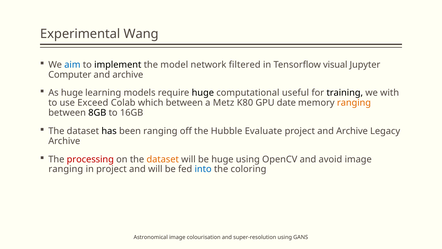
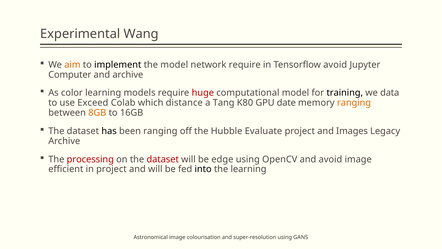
aim colour: blue -> orange
network filtered: filtered -> require
Tensorflow visual: visual -> avoid
As huge: huge -> color
huge at (203, 93) colour: black -> red
computational useful: useful -> model
with: with -> data
which between: between -> distance
Metz: Metz -> Tang
8GB colour: black -> orange
project and Archive: Archive -> Images
dataset at (163, 159) colour: orange -> red
be huge: huge -> edge
ranging at (66, 169): ranging -> efficient
into colour: blue -> black
the coloring: coloring -> learning
